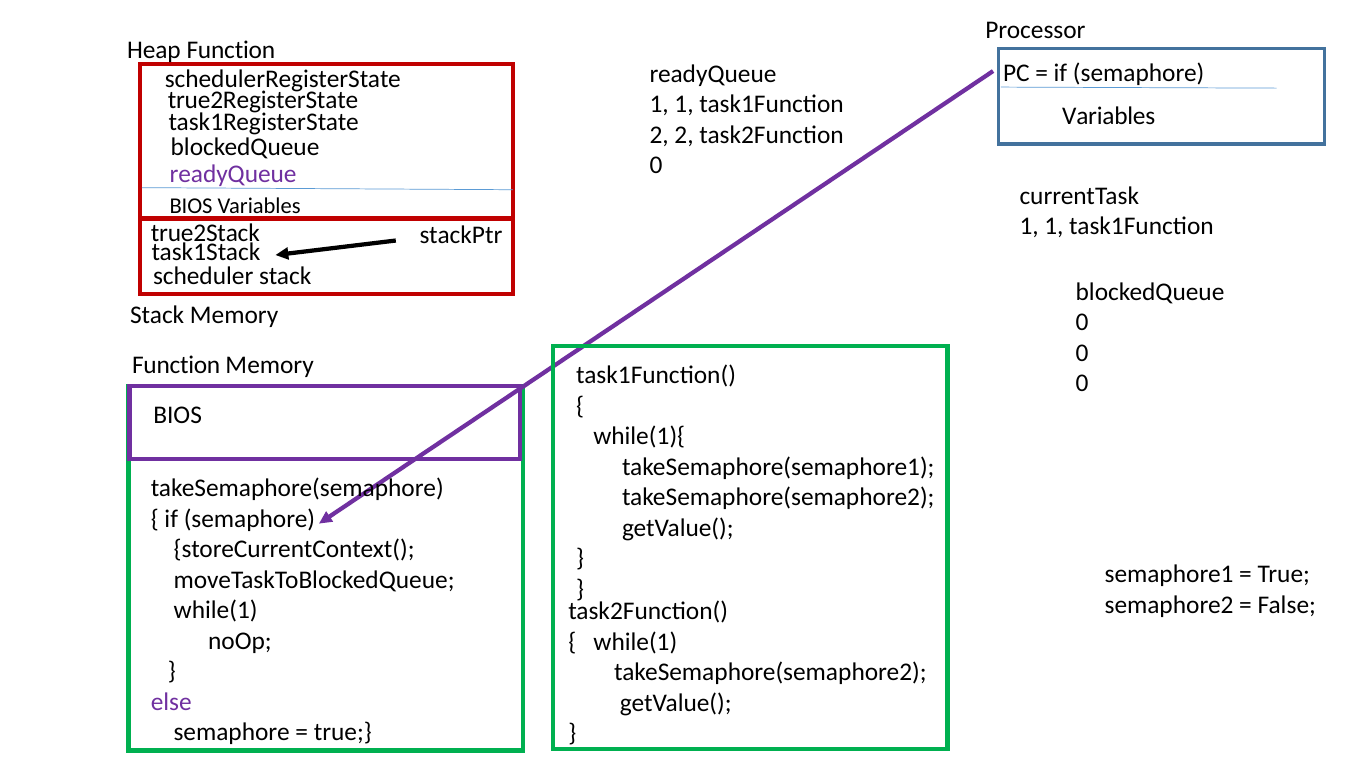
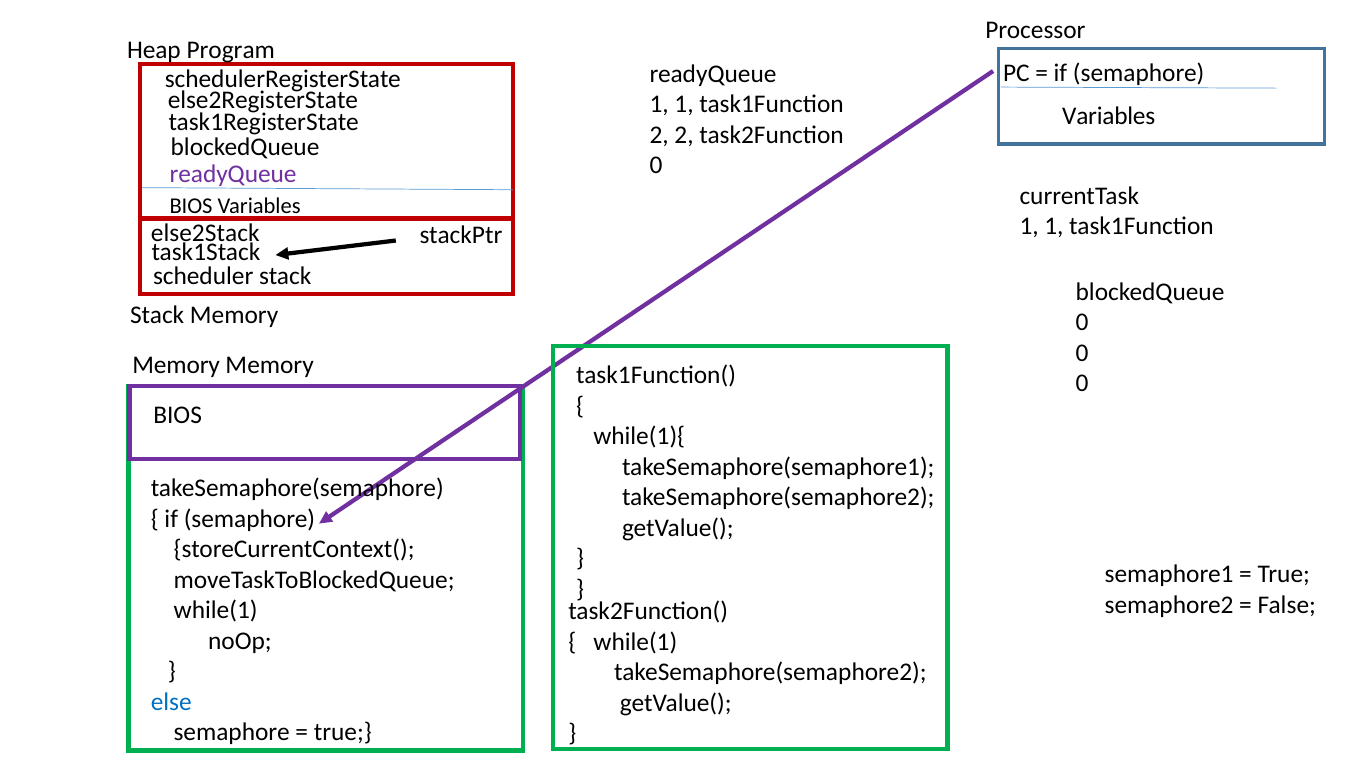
Heap Function: Function -> Program
true2RegisterState: true2RegisterState -> else2RegisterState
true2Stack: true2Stack -> else2Stack
Function at (176, 365): Function -> Memory
else colour: purple -> blue
